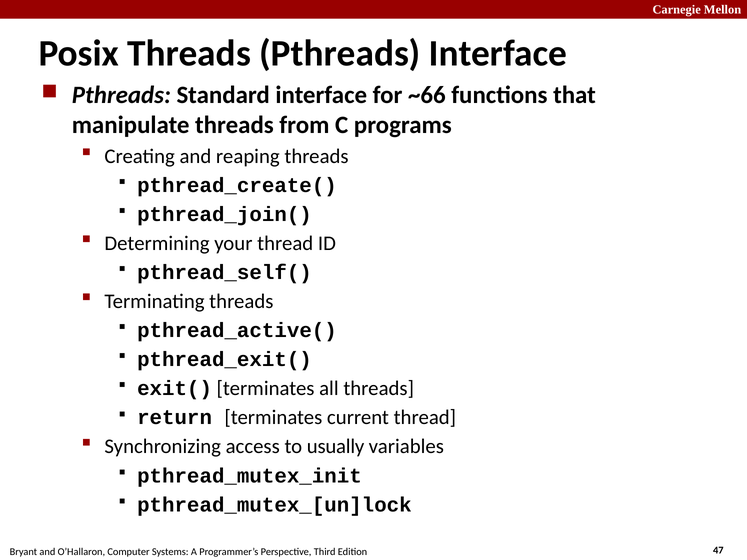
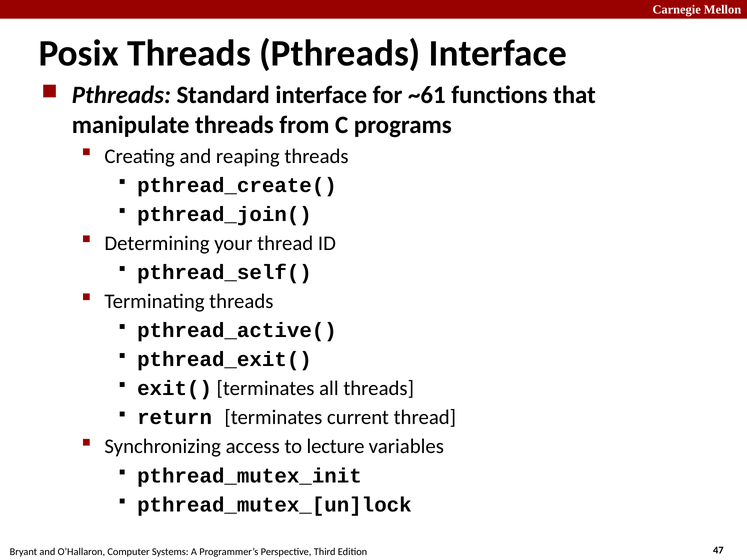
~66: ~66 -> ~61
usually: usually -> lecture
